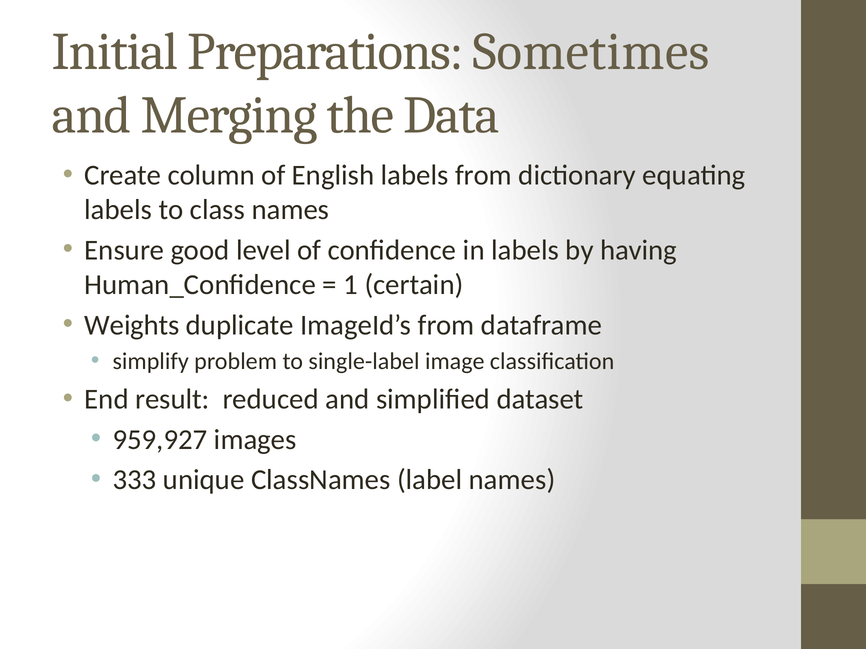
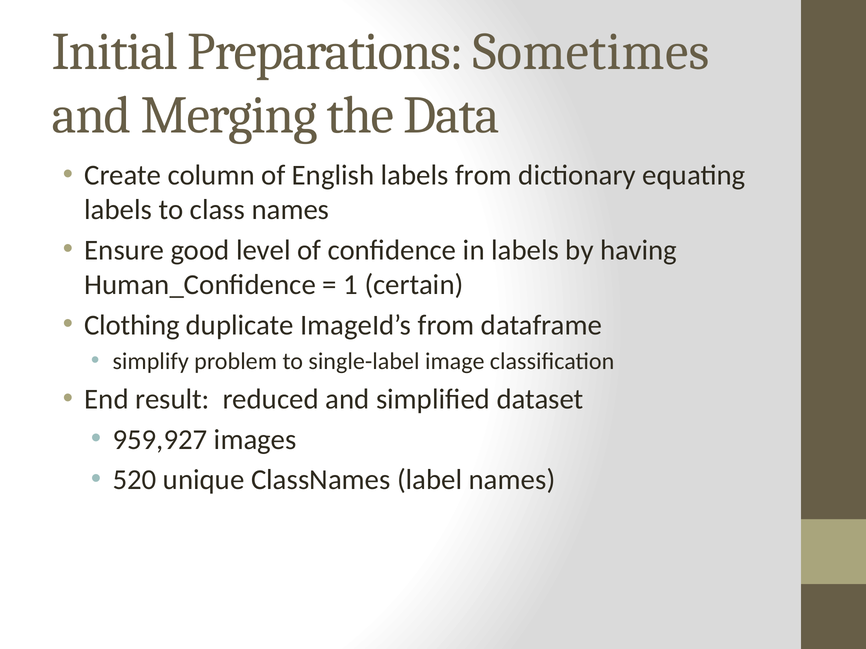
Weights: Weights -> Clothing
333: 333 -> 520
